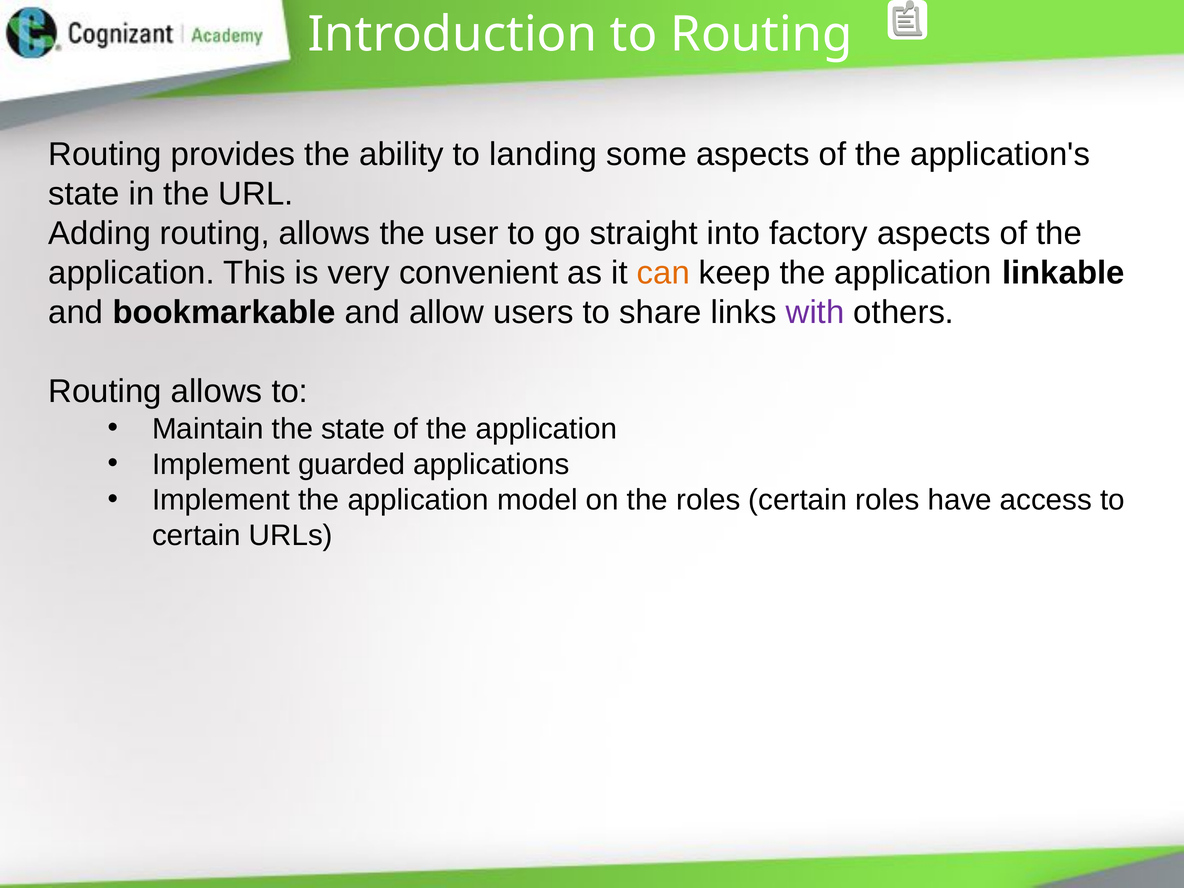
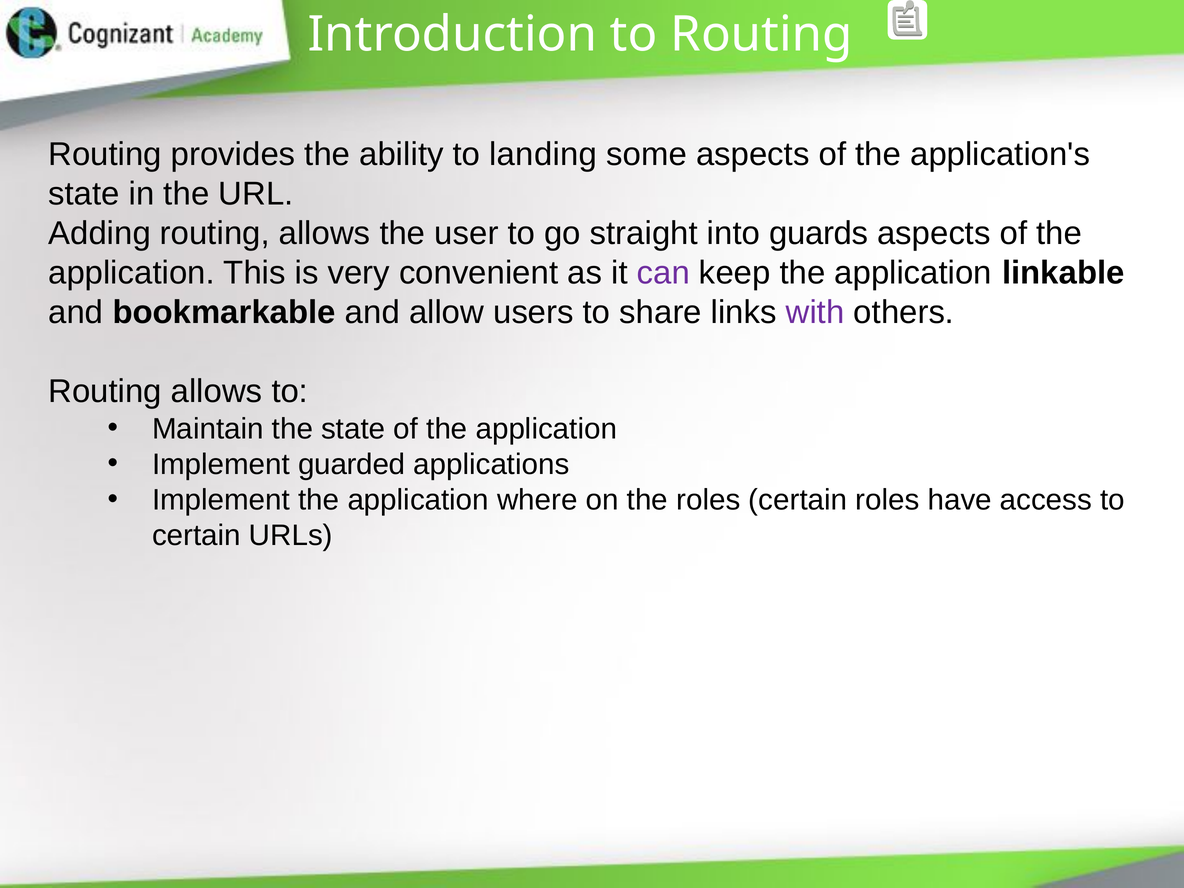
factory: factory -> guards
can colour: orange -> purple
model: model -> where
